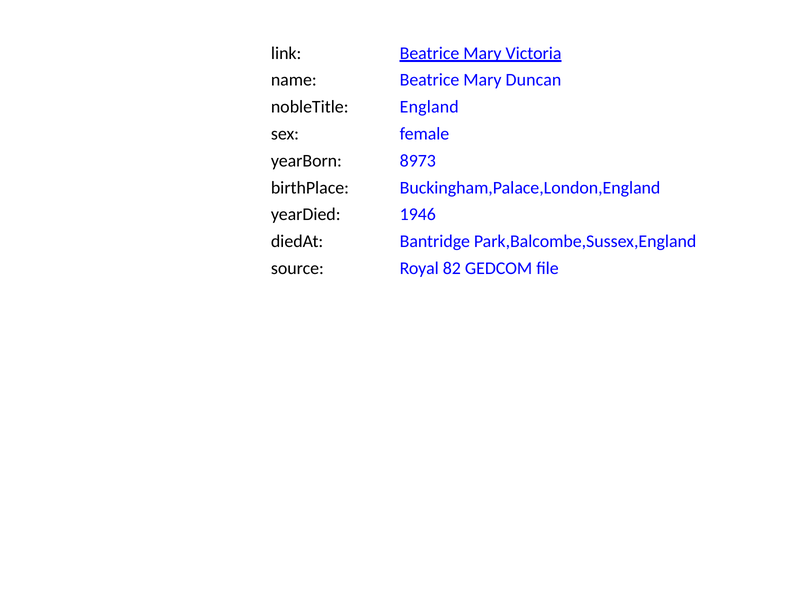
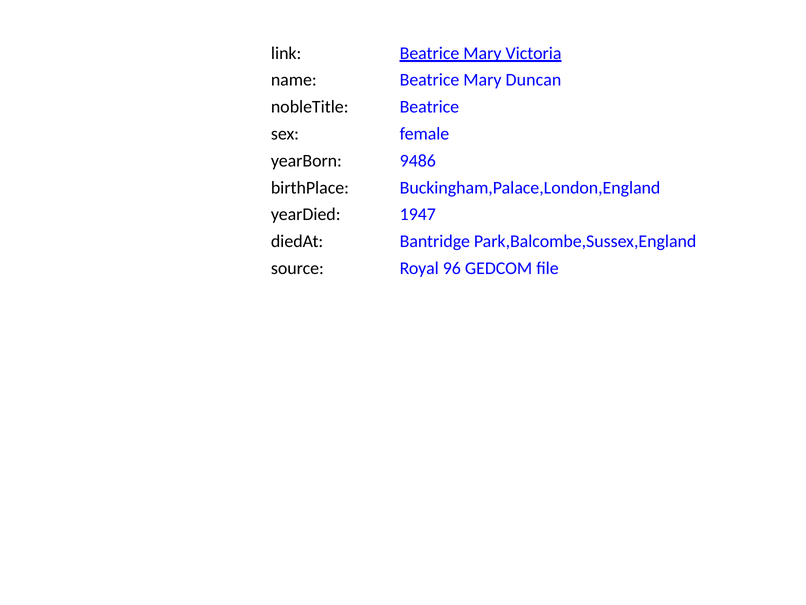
nobleTitle England: England -> Beatrice
8973: 8973 -> 9486
1946: 1946 -> 1947
82: 82 -> 96
